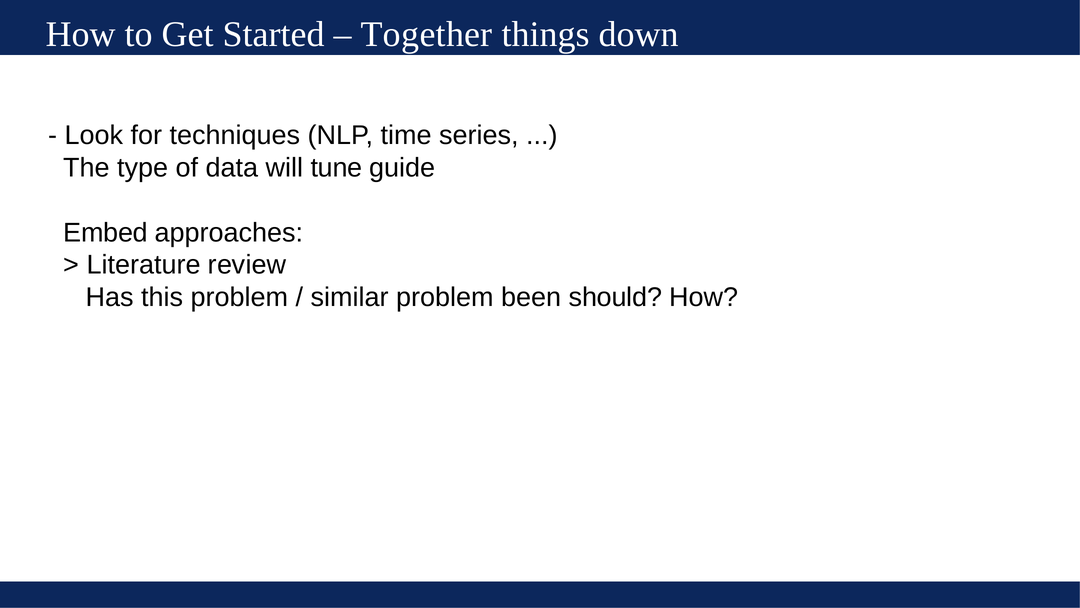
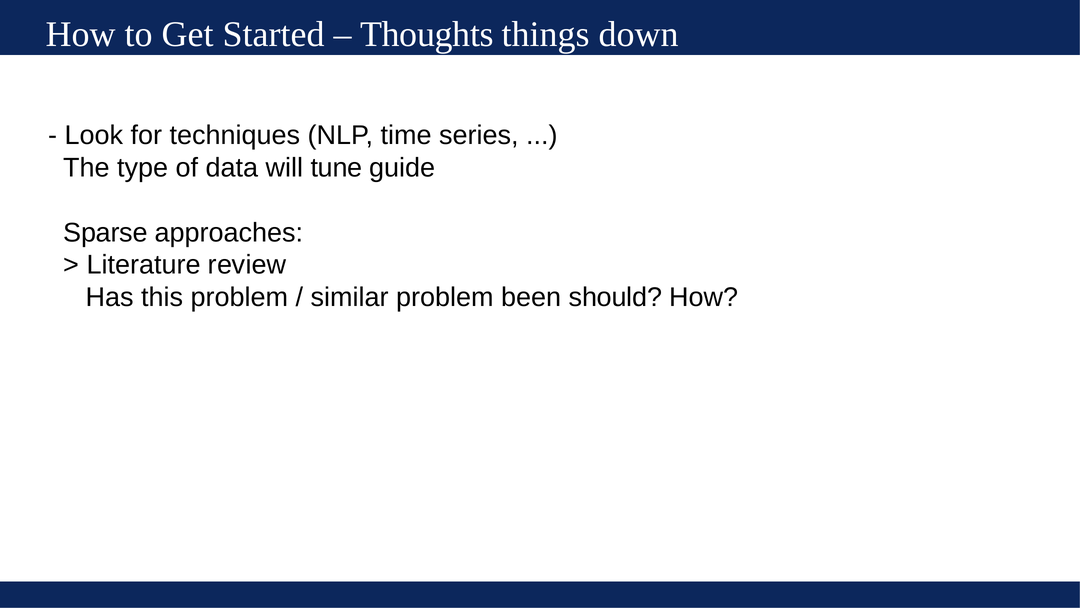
Together: Together -> Thoughts
Embed: Embed -> Sparse
